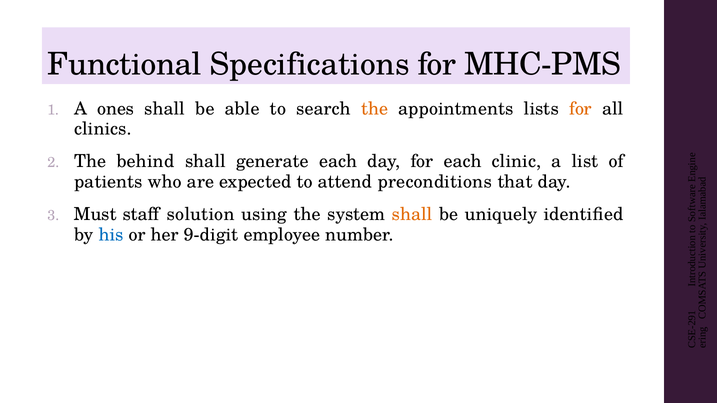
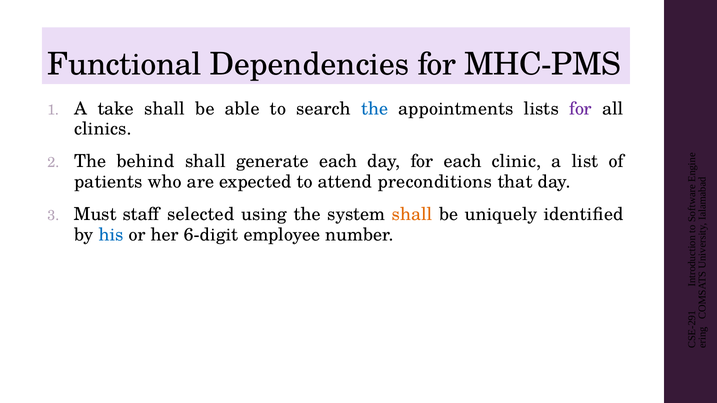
Specifications: Specifications -> Dependencies
ones: ones -> take
the at (375, 109) colour: orange -> blue
for at (581, 109) colour: orange -> purple
solution: solution -> selected
9-digit: 9-digit -> 6-digit
